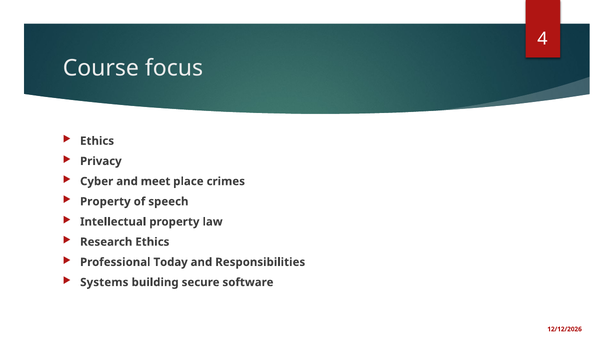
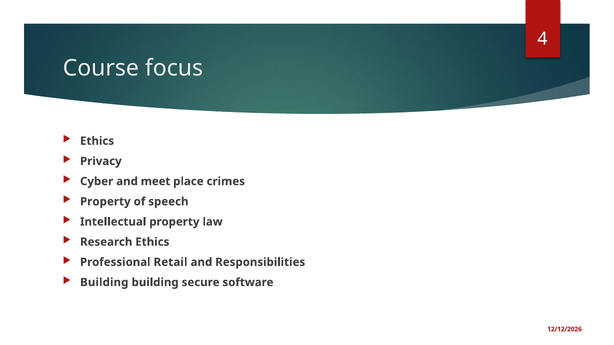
Today: Today -> Retail
Systems at (104, 283): Systems -> Building
